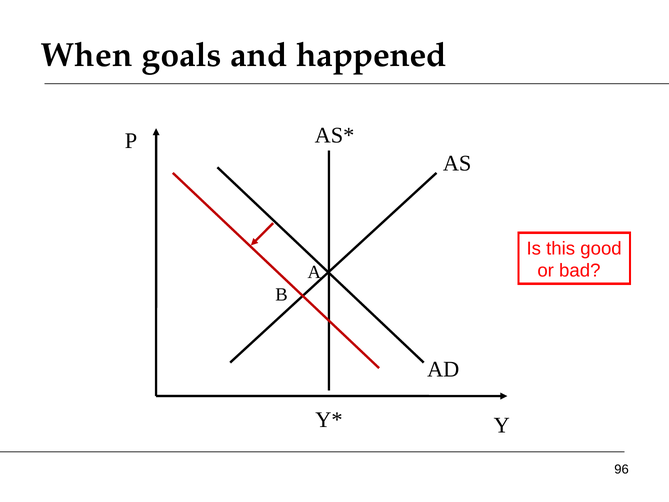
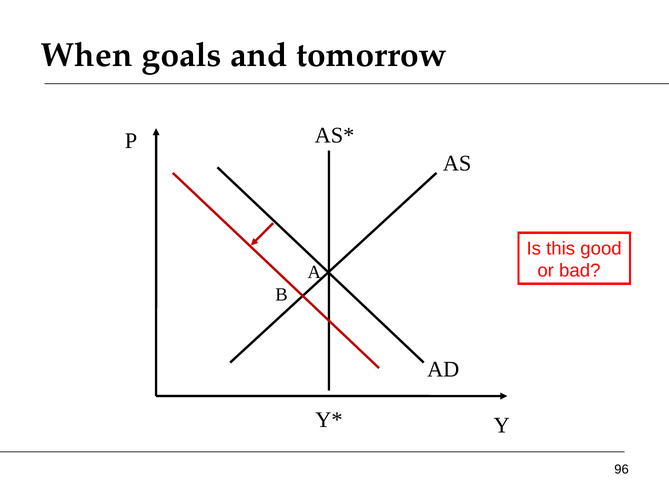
happened: happened -> tomorrow
